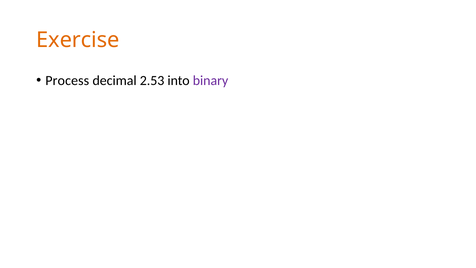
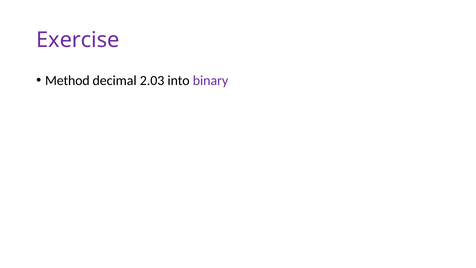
Exercise colour: orange -> purple
Process: Process -> Method
2.53: 2.53 -> 2.03
